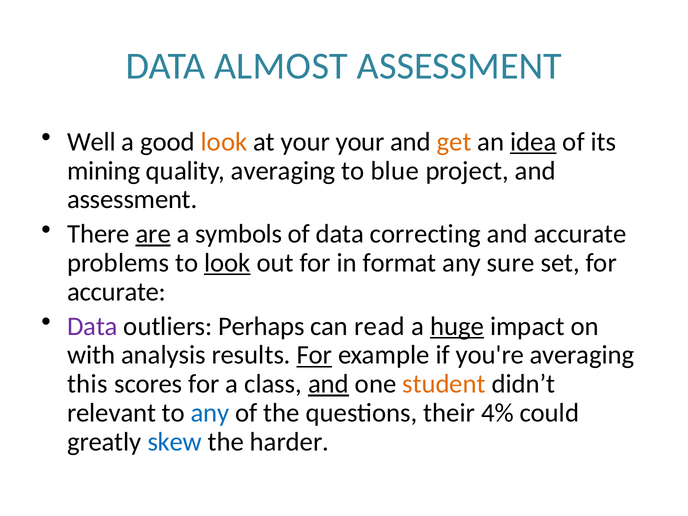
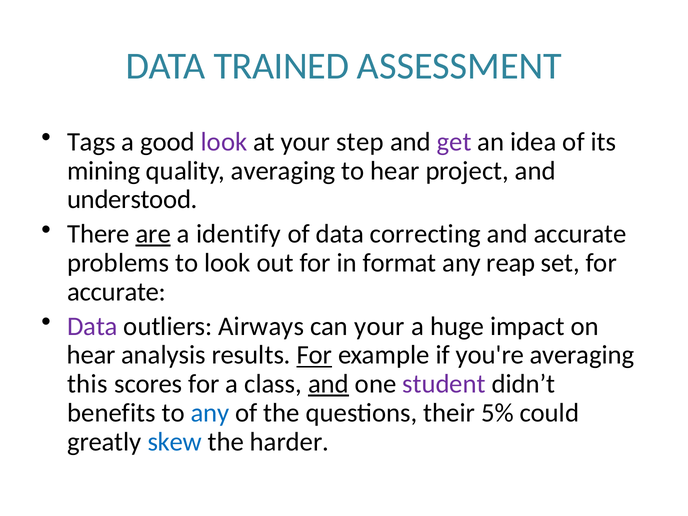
ALMOST: ALMOST -> TRAINED
Well: Well -> Tags
look at (224, 142) colour: orange -> purple
your your: your -> step
get colour: orange -> purple
idea underline: present -> none
to blue: blue -> hear
assessment at (132, 200): assessment -> understood
symbols: symbols -> identify
look at (227, 263) underline: present -> none
sure: sure -> reap
Perhaps: Perhaps -> Airways
can read: read -> your
huge underline: present -> none
with at (91, 355): with -> hear
student colour: orange -> purple
relevant: relevant -> benefits
4%: 4% -> 5%
